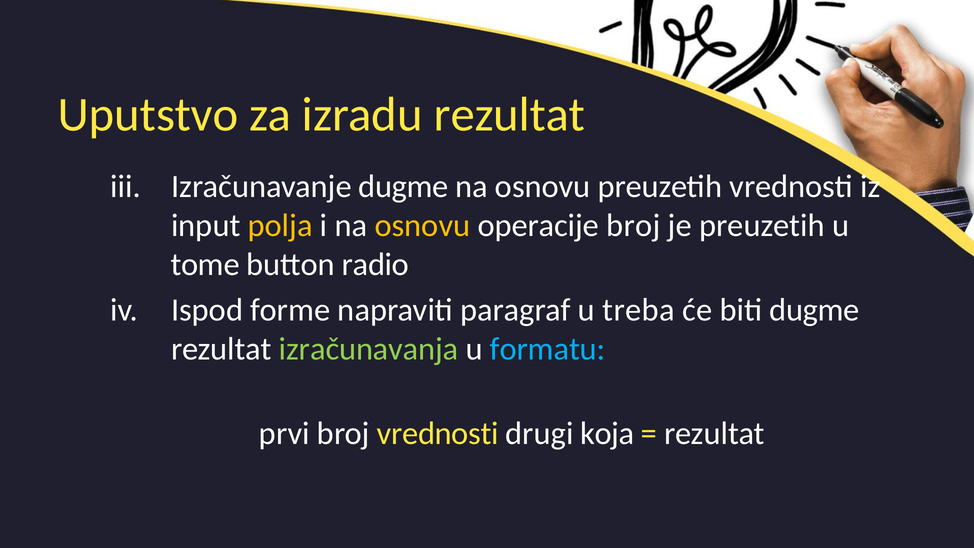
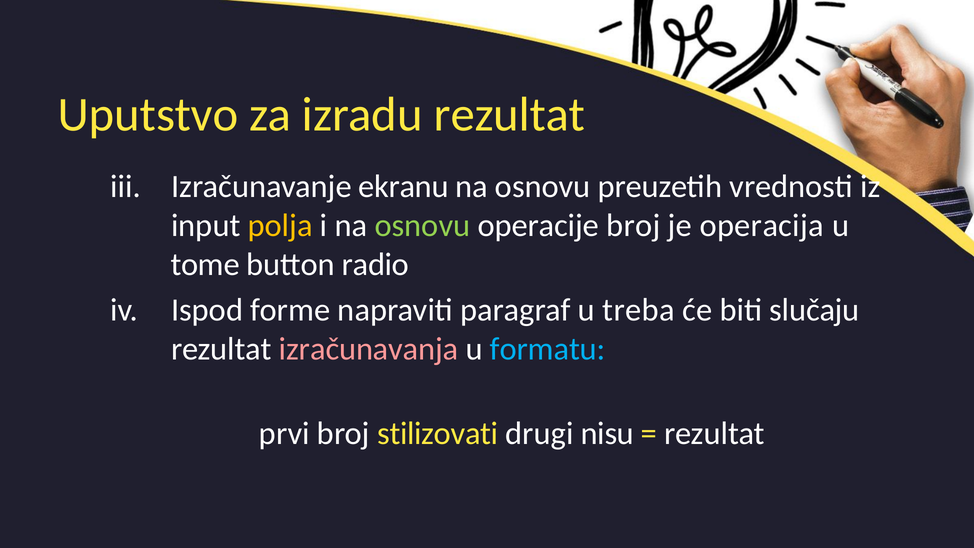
Izračunavanje dugme: dugme -> ekranu
osnovu at (422, 226) colour: yellow -> light green
je preuzetih: preuzetih -> operacija
biti dugme: dugme -> slučaju
izračunavanja colour: light green -> pink
broj vrednosti: vrednosti -> stilizovati
koja: koja -> nisu
